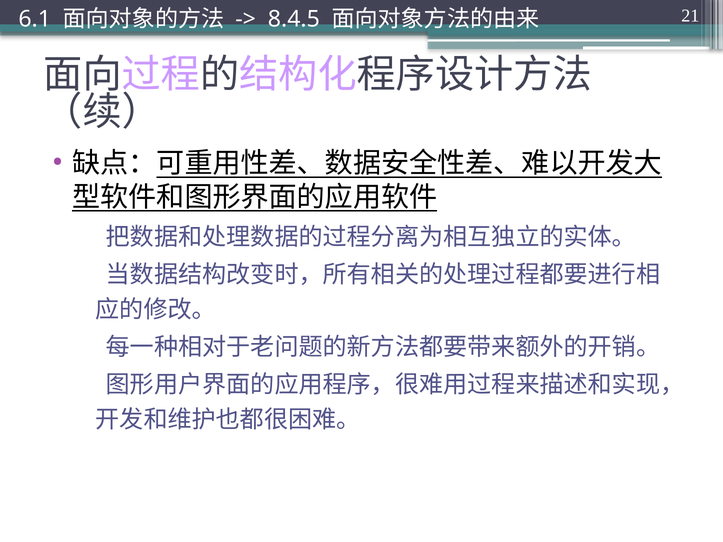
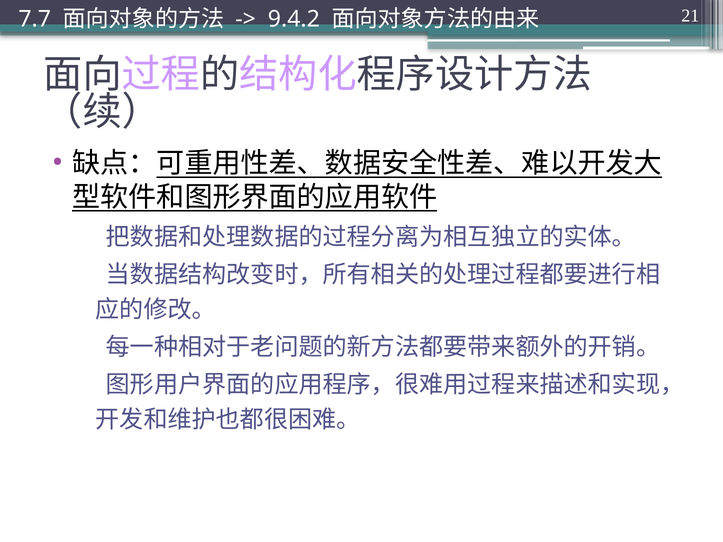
6.1: 6.1 -> 7.7
8.4.5: 8.4.5 -> 9.4.2
